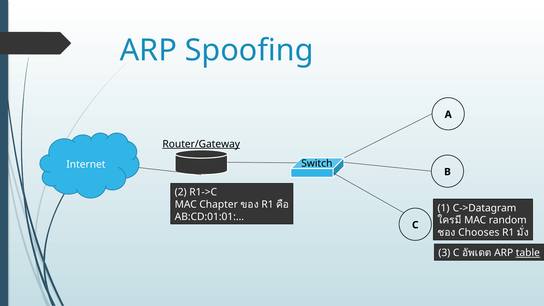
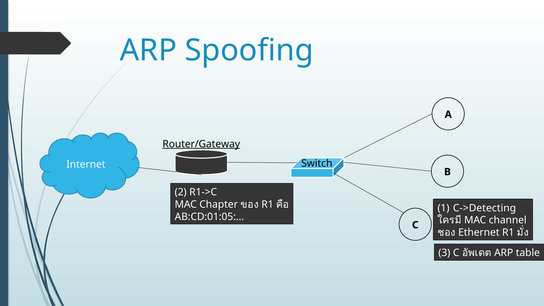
C->Datagram: C->Datagram -> C->Detecting
AB:CD:01:01:…: AB:CD:01:01:… -> AB:CD:01:05:…
random: random -> channel
Chooses: Chooses -> Ethernet
table underline: present -> none
